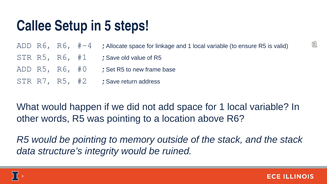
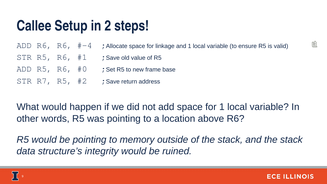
5: 5 -> 2
